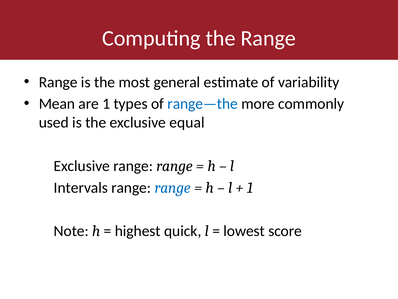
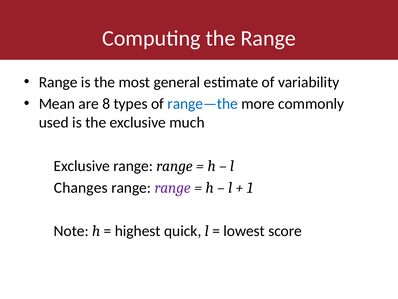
are 1: 1 -> 8
equal: equal -> much
Intervals: Intervals -> Changes
range at (173, 187) colour: blue -> purple
